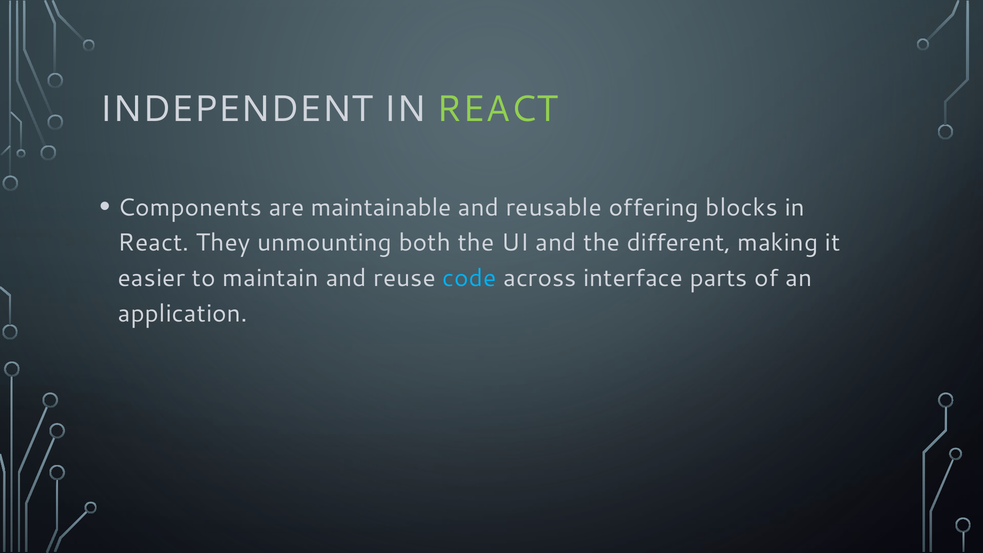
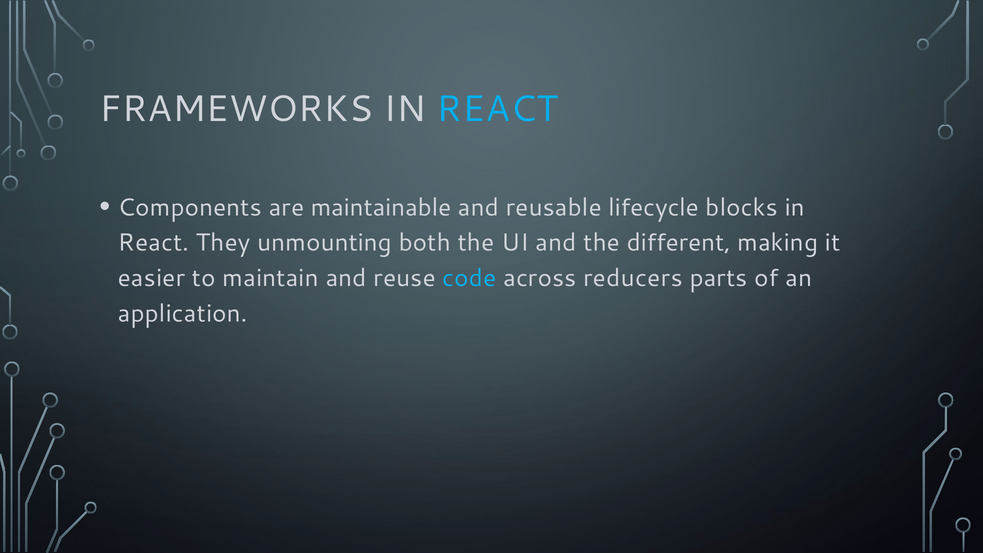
INDEPENDENT: INDEPENDENT -> FRAMEWORKS
REACT at (497, 109) colour: light green -> light blue
offering: offering -> lifecycle
interface: interface -> reducers
